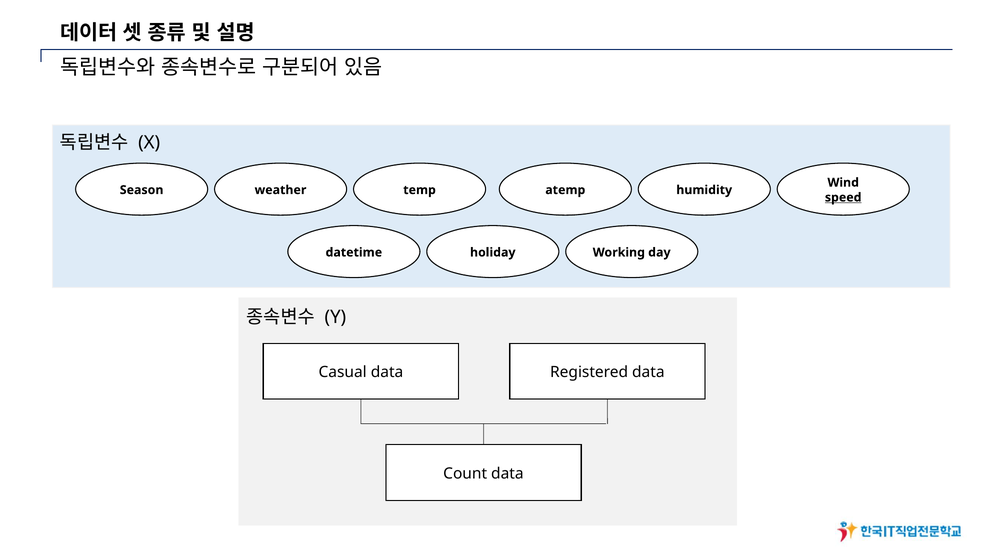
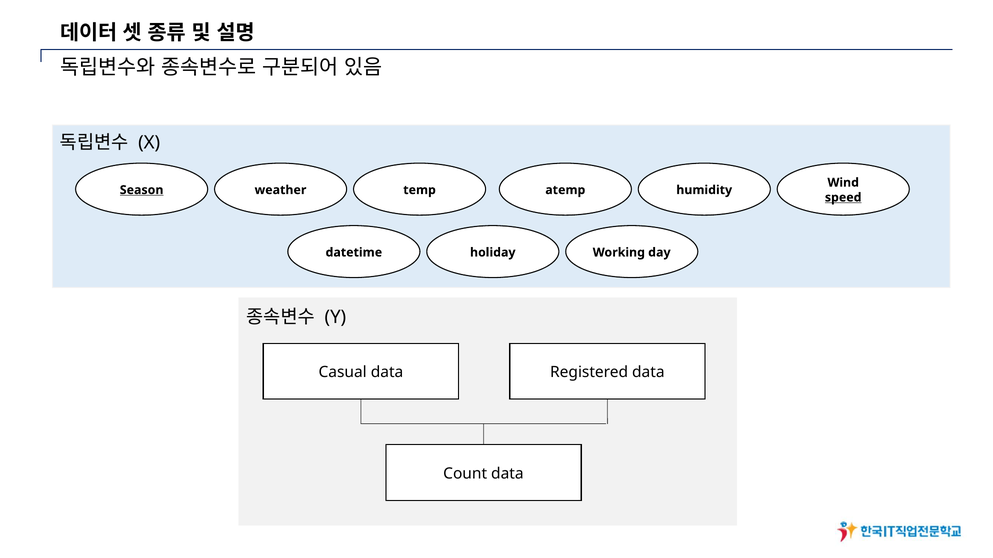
Season underline: none -> present
